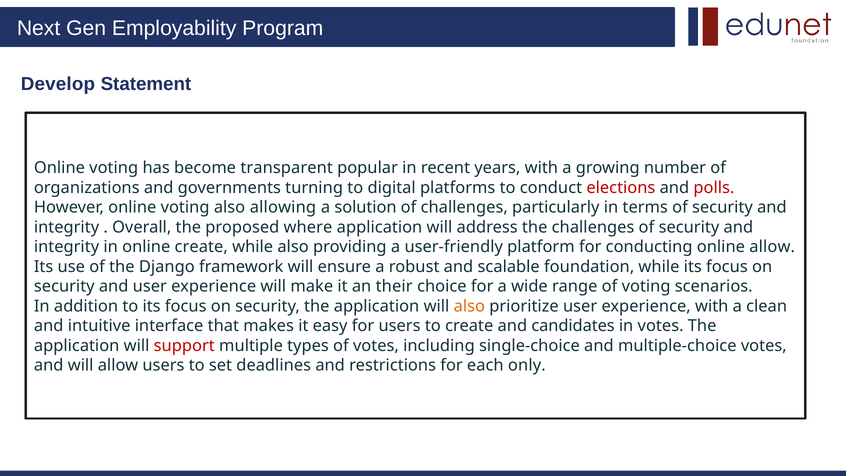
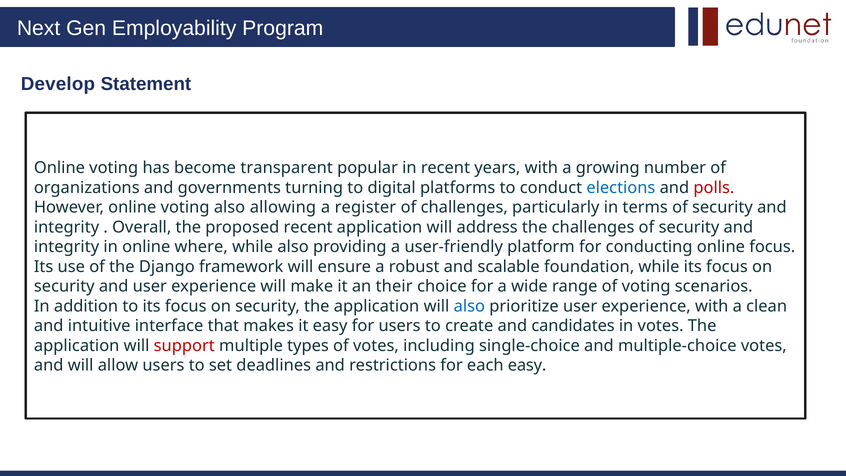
elections colour: red -> blue
solution: solution -> register
proposed where: where -> recent
online create: create -> where
online allow: allow -> focus
also at (469, 306) colour: orange -> blue
each only: only -> easy
